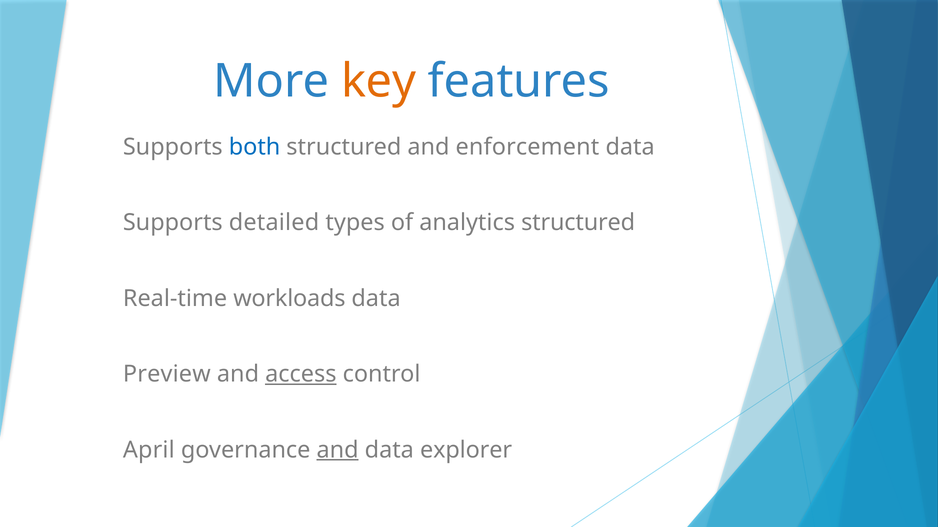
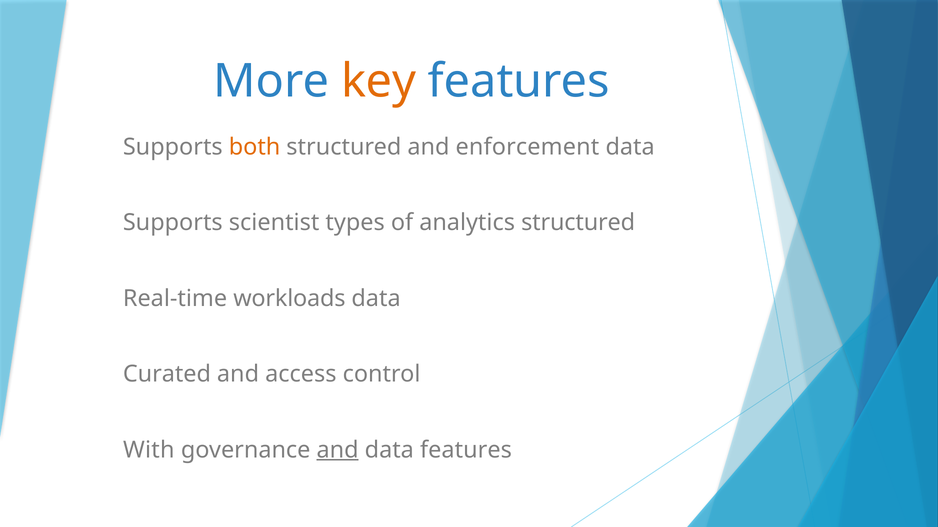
both colour: blue -> orange
detailed: detailed -> scientist
Preview: Preview -> Curated
access underline: present -> none
April: April -> With
data explorer: explorer -> features
